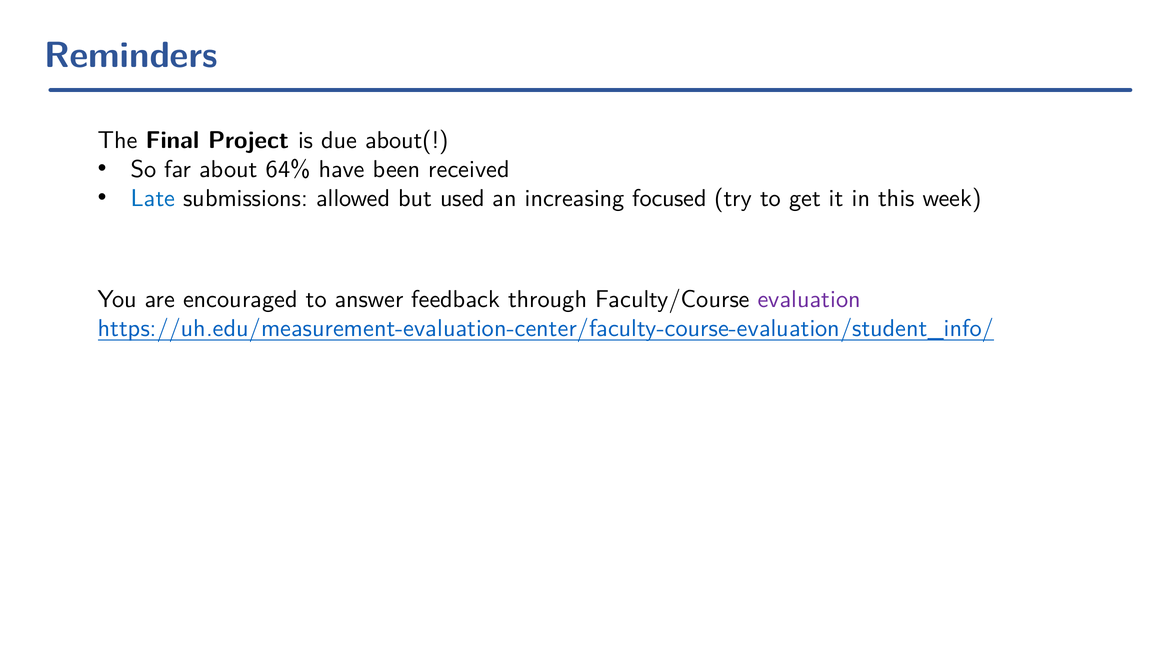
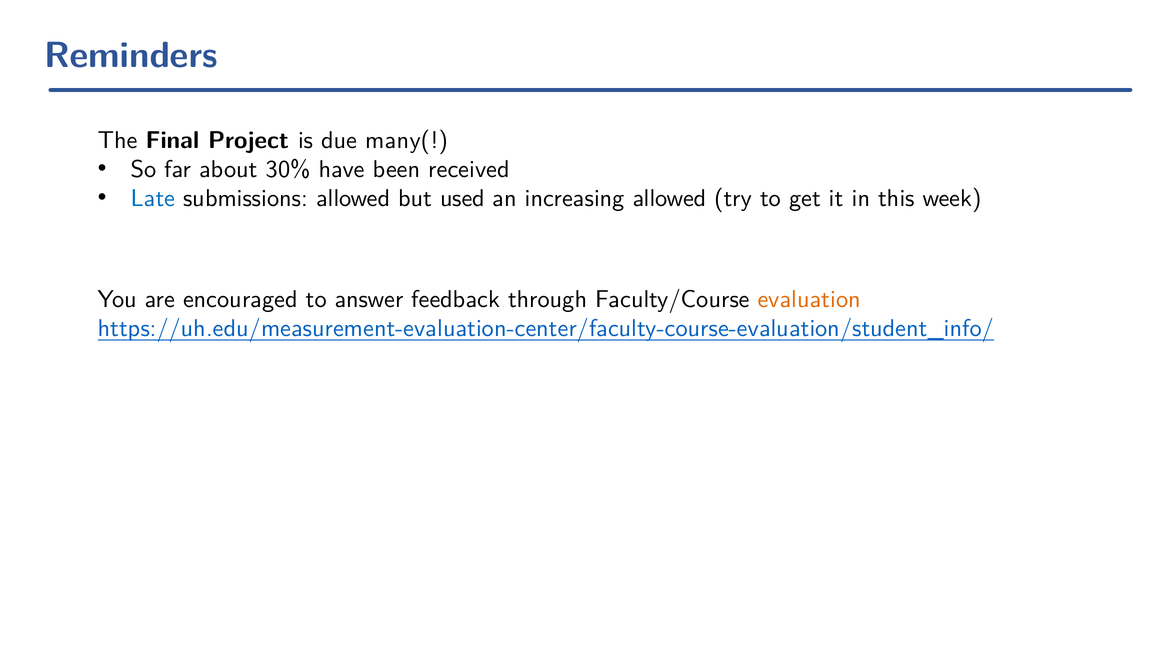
about(: about( -> many(
64%: 64% -> 30%
increasing focused: focused -> allowed
evaluation colour: purple -> orange
